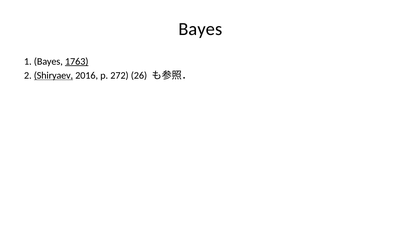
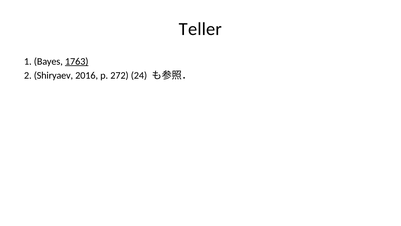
Bayes at (200, 29): Bayes -> Teller
Shiryaev underline: present -> none
26: 26 -> 24
